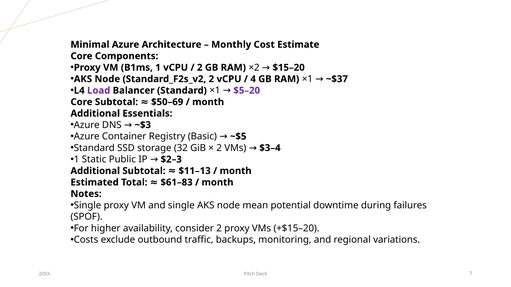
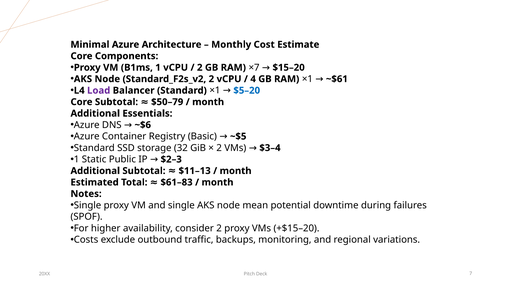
×2: ×2 -> ×7
~$37: ~$37 -> ~$61
$5–20 colour: purple -> blue
$50–69: $50–69 -> $50–79
~$3: ~$3 -> ~$6
